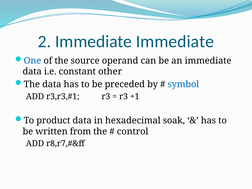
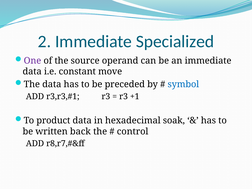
Immediate Immediate: Immediate -> Specialized
One colour: blue -> purple
other: other -> move
from: from -> back
